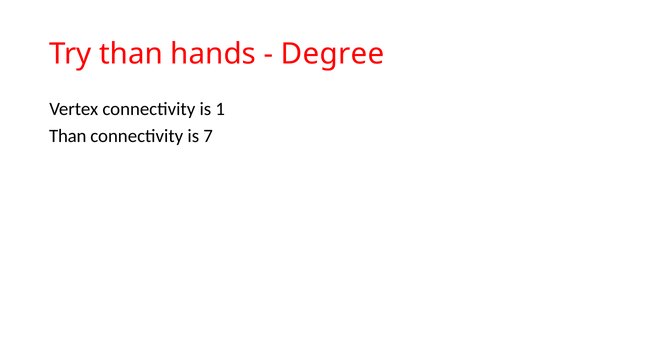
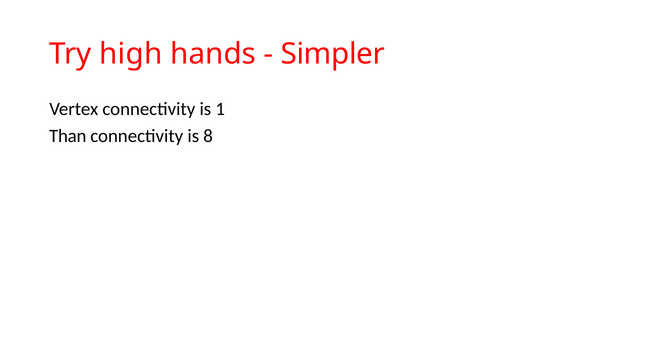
Try than: than -> high
Degree: Degree -> Simpler
7: 7 -> 8
